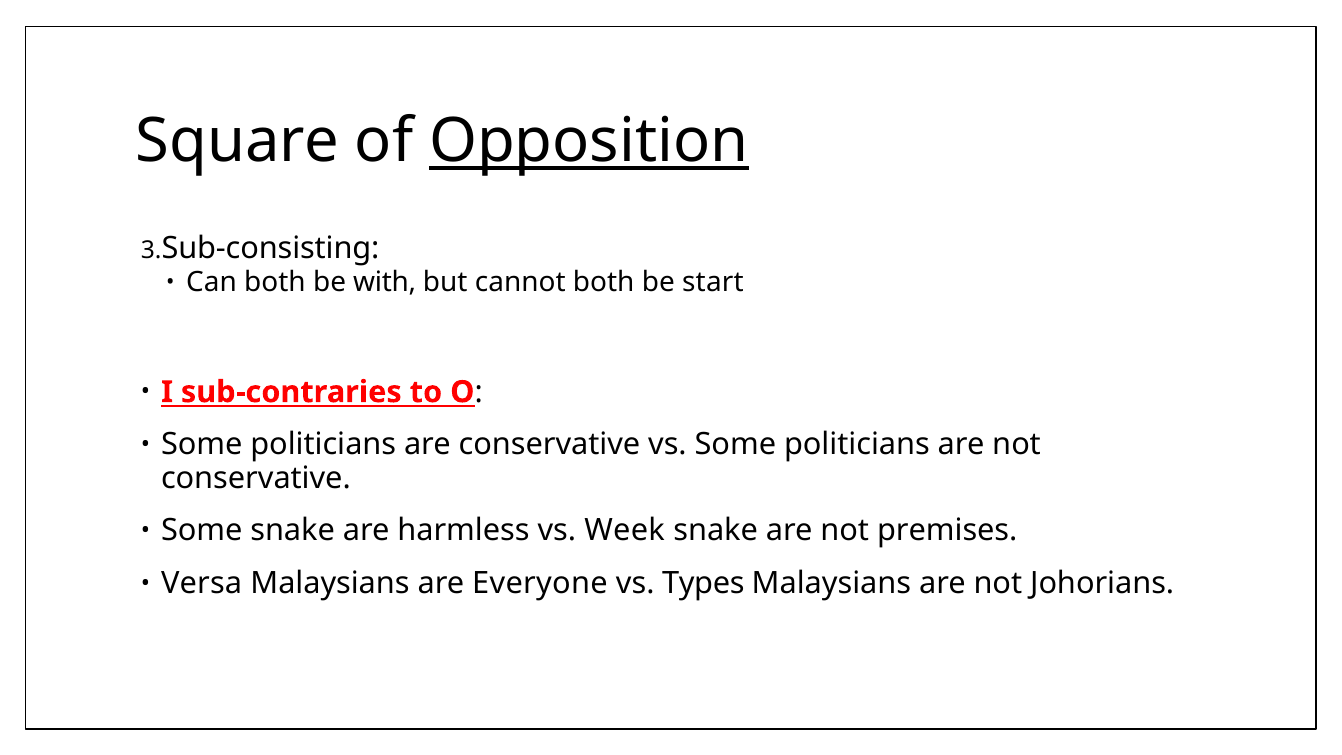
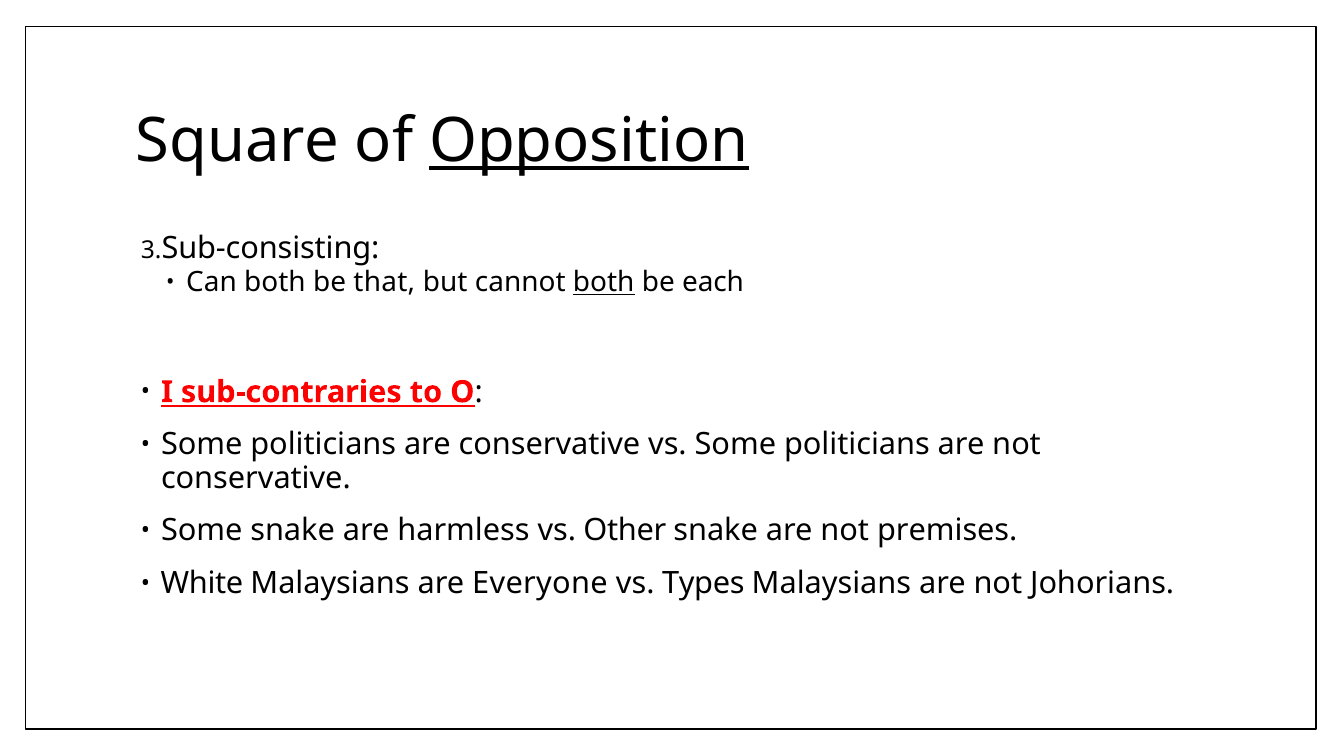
with: with -> that
both at (604, 282) underline: none -> present
start: start -> each
Week: Week -> Other
Versa: Versa -> White
